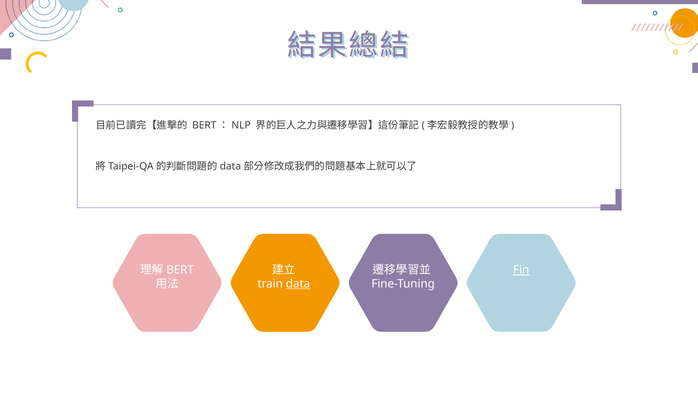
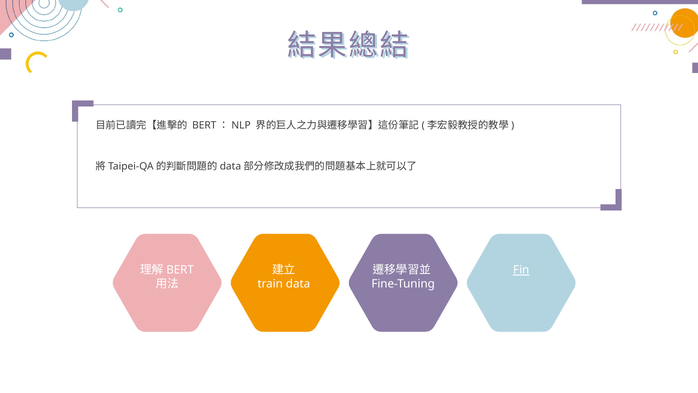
data underline: present -> none
